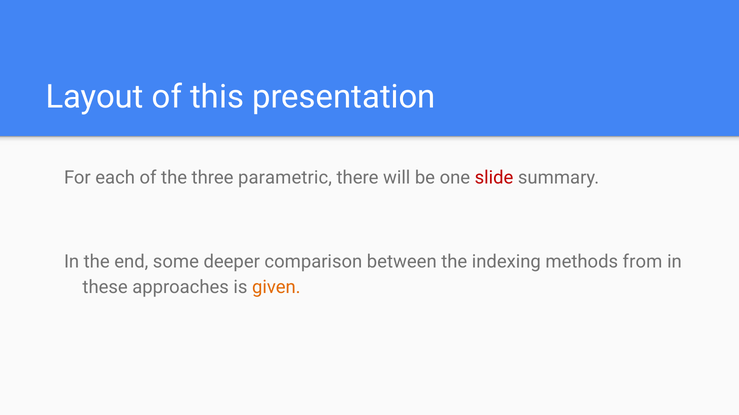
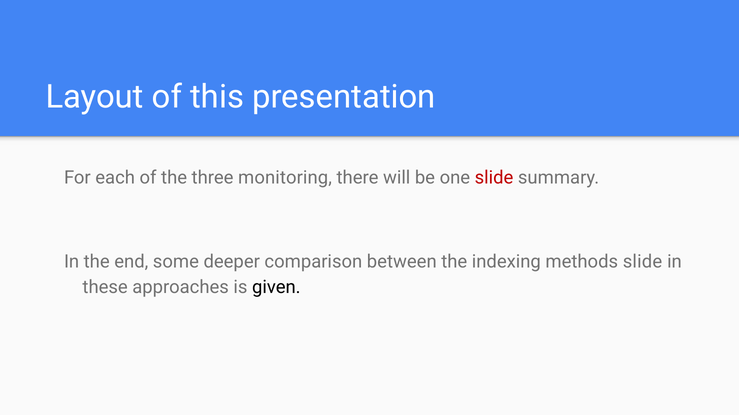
parametric: parametric -> monitoring
methods from: from -> slide
given colour: orange -> black
